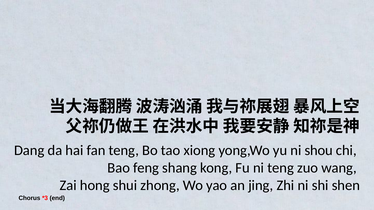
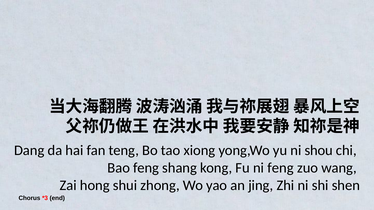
ni teng: teng -> feng
